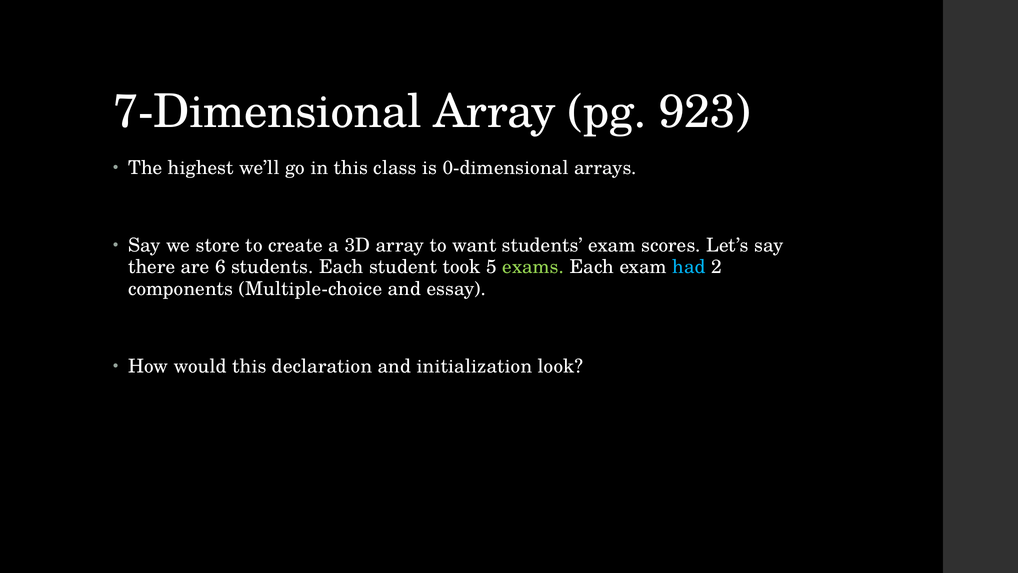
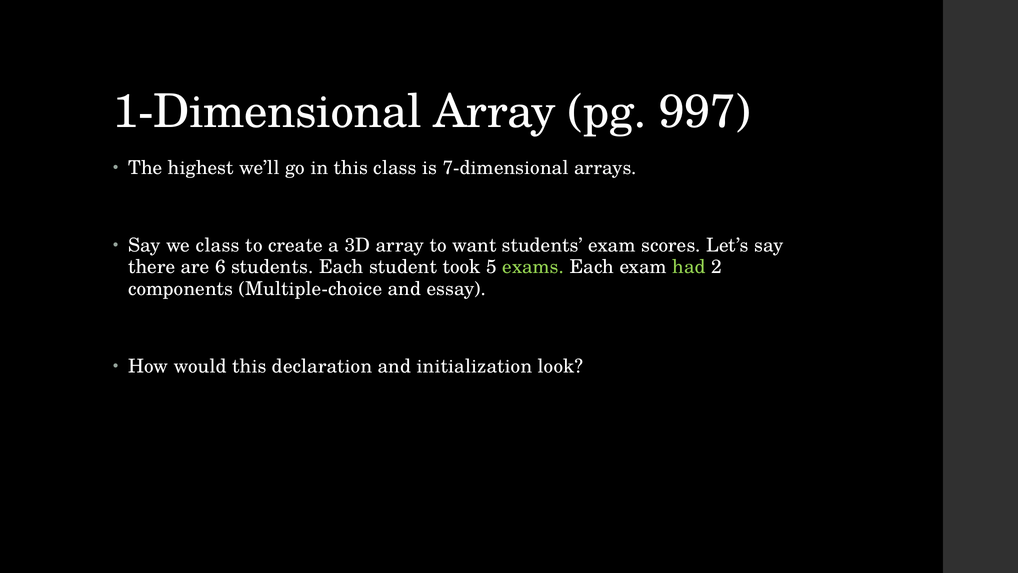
7-Dimensional: 7-Dimensional -> 1-Dimensional
923: 923 -> 997
0-dimensional: 0-dimensional -> 7-dimensional
we store: store -> class
had colour: light blue -> light green
